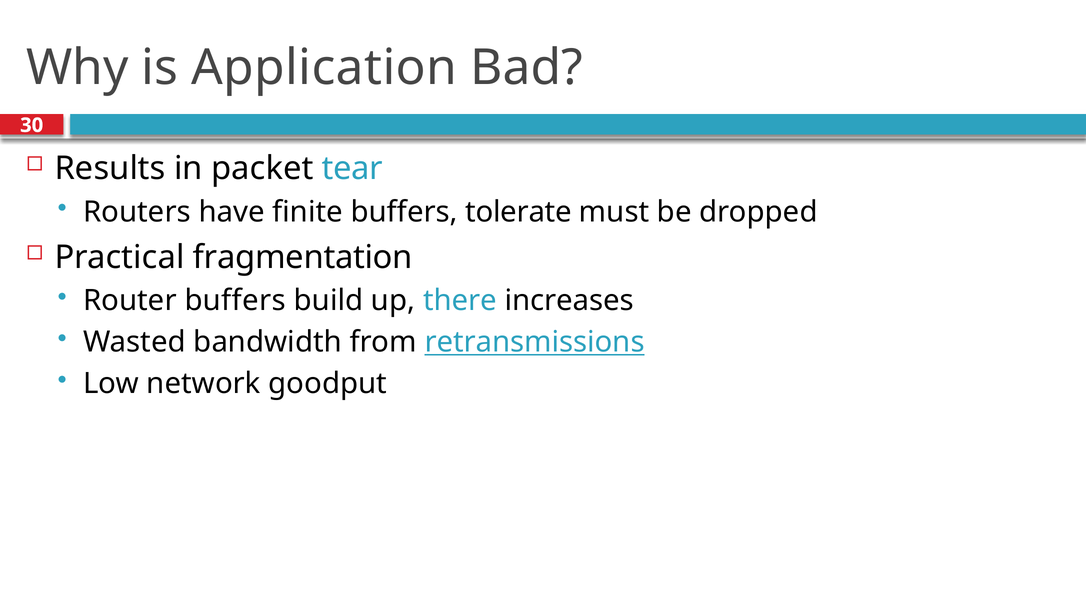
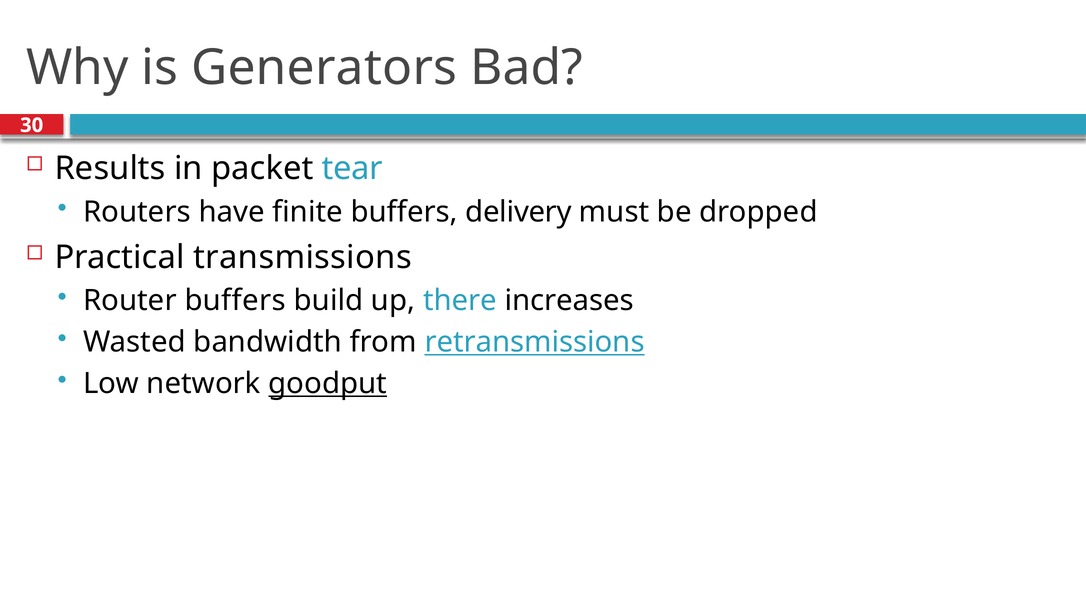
Application: Application -> Generators
tolerate: tolerate -> delivery
fragmentation: fragmentation -> transmissions
goodput underline: none -> present
